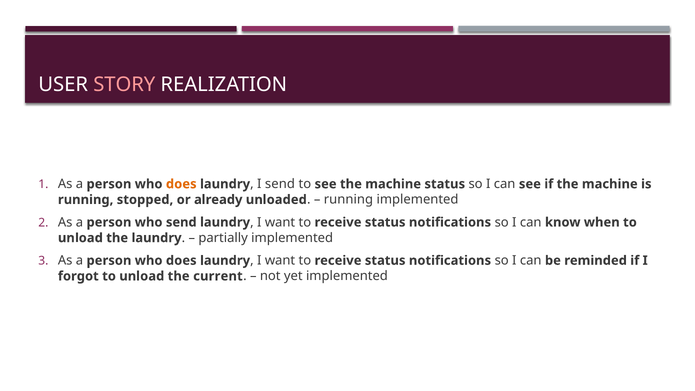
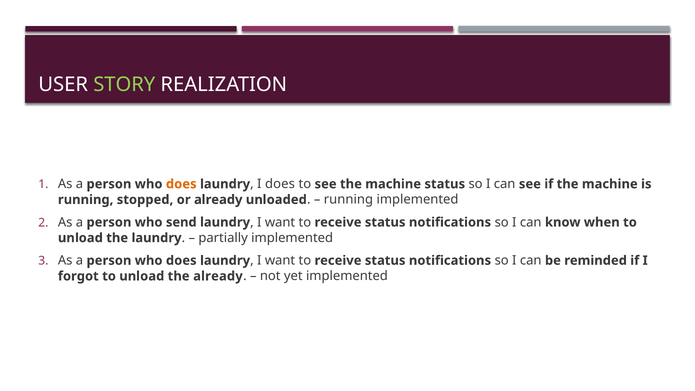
STORY colour: pink -> light green
I send: send -> does
the current: current -> already
